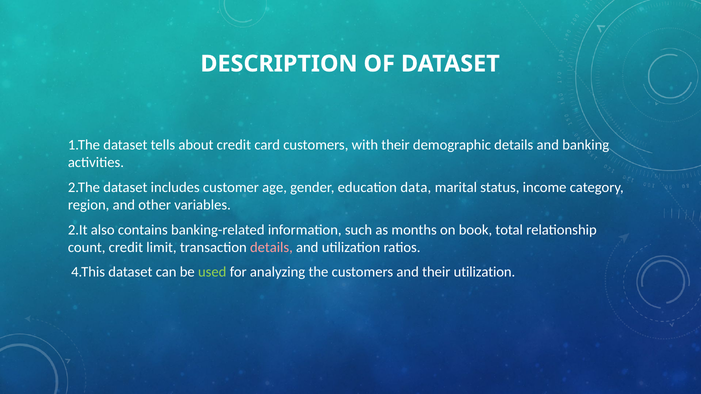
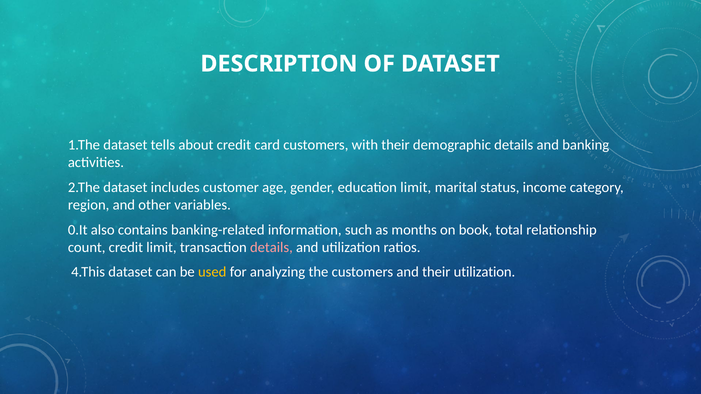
education data: data -> limit
2.It: 2.It -> 0.It
used colour: light green -> yellow
